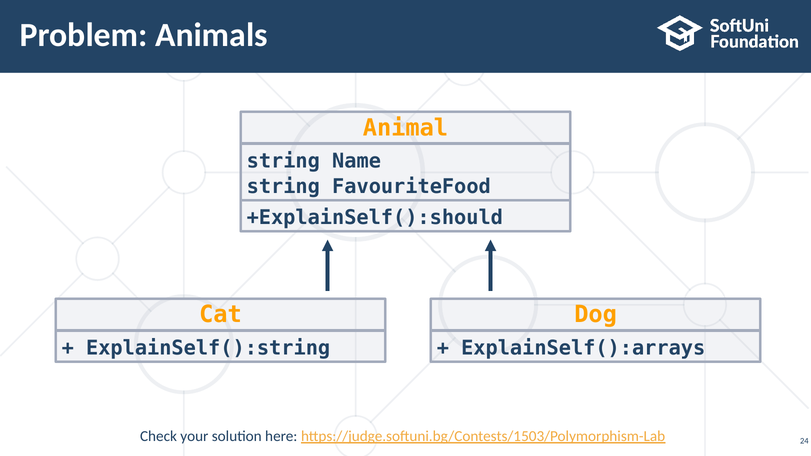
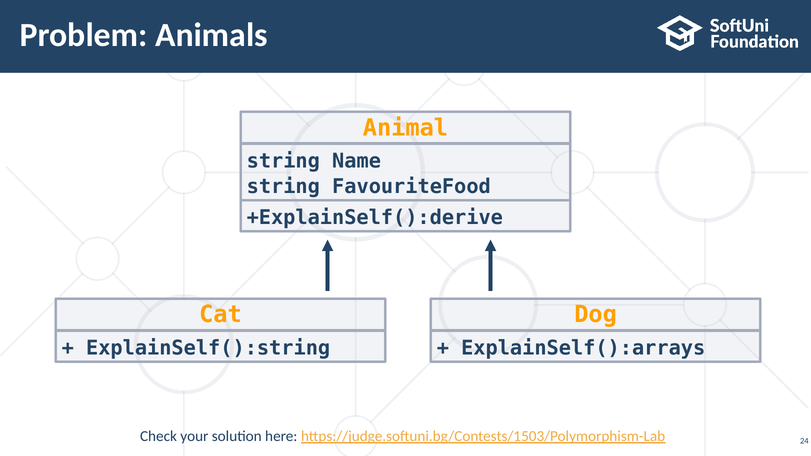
+ExplainSelf():should: +ExplainSelf():should -> +ExplainSelf():derive
